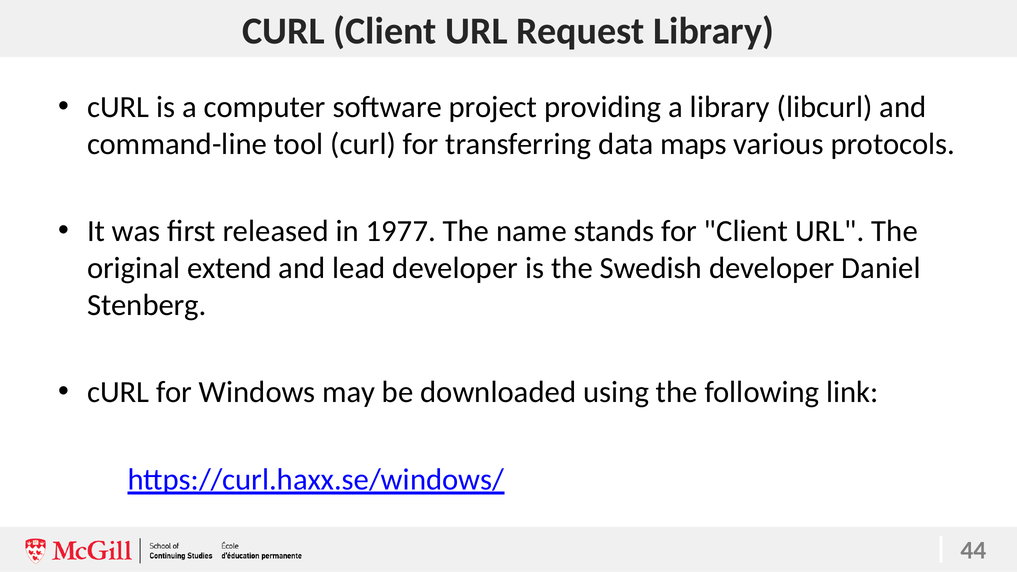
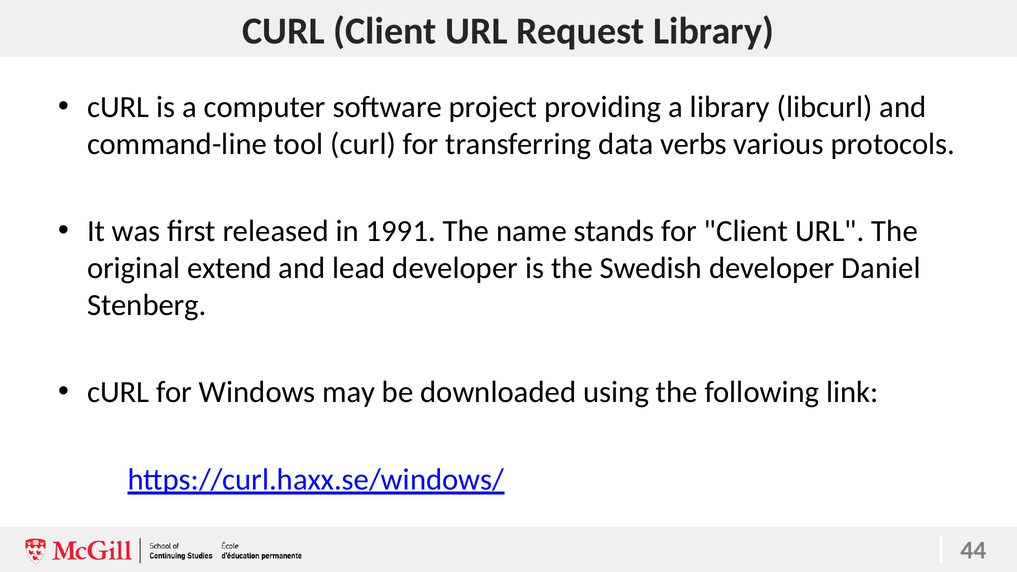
maps: maps -> verbs
1977: 1977 -> 1991
